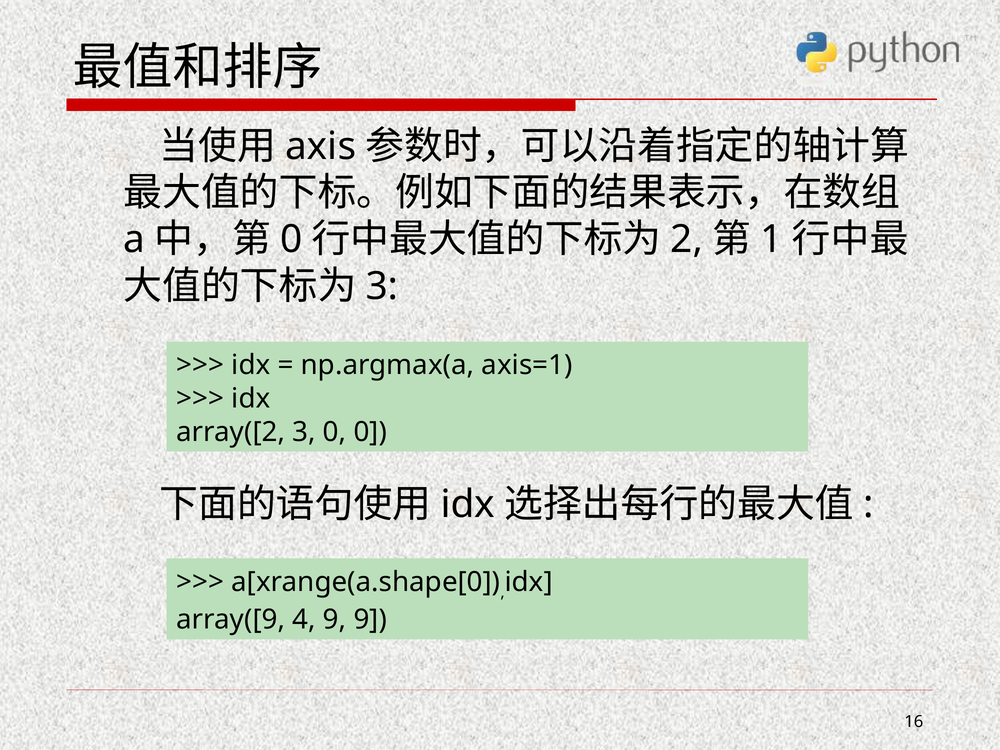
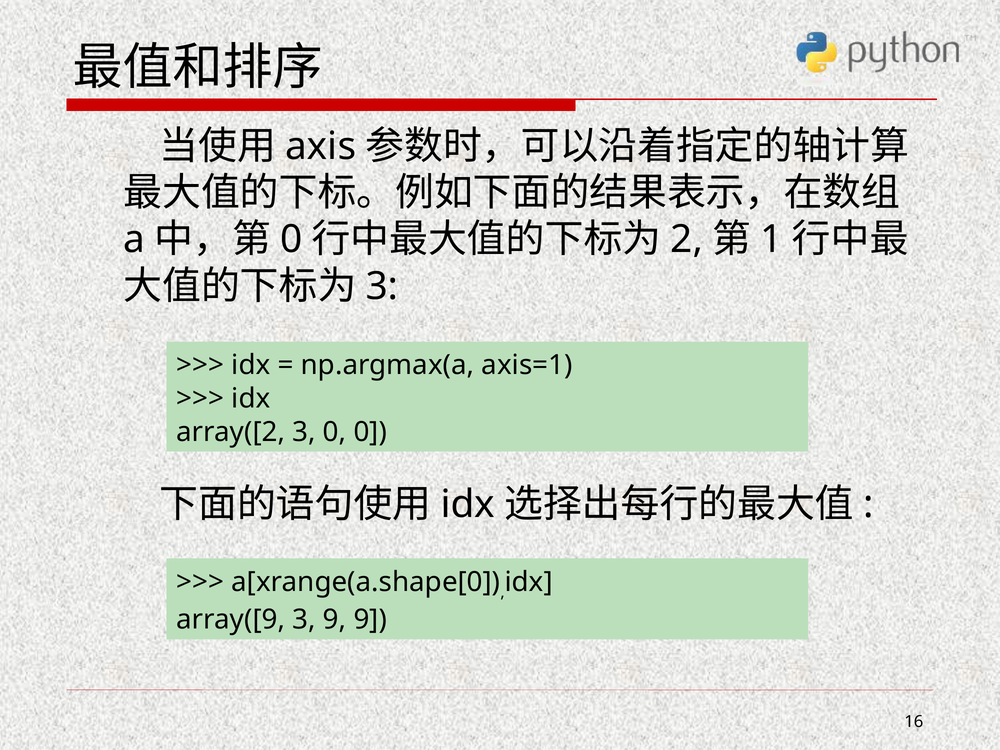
array([9 4: 4 -> 3
